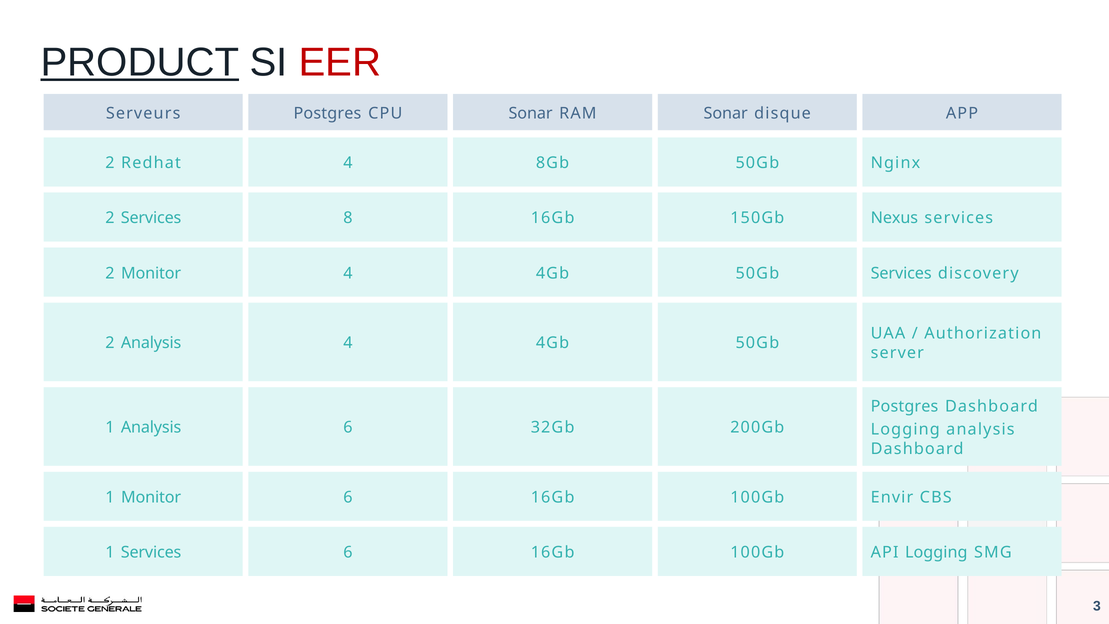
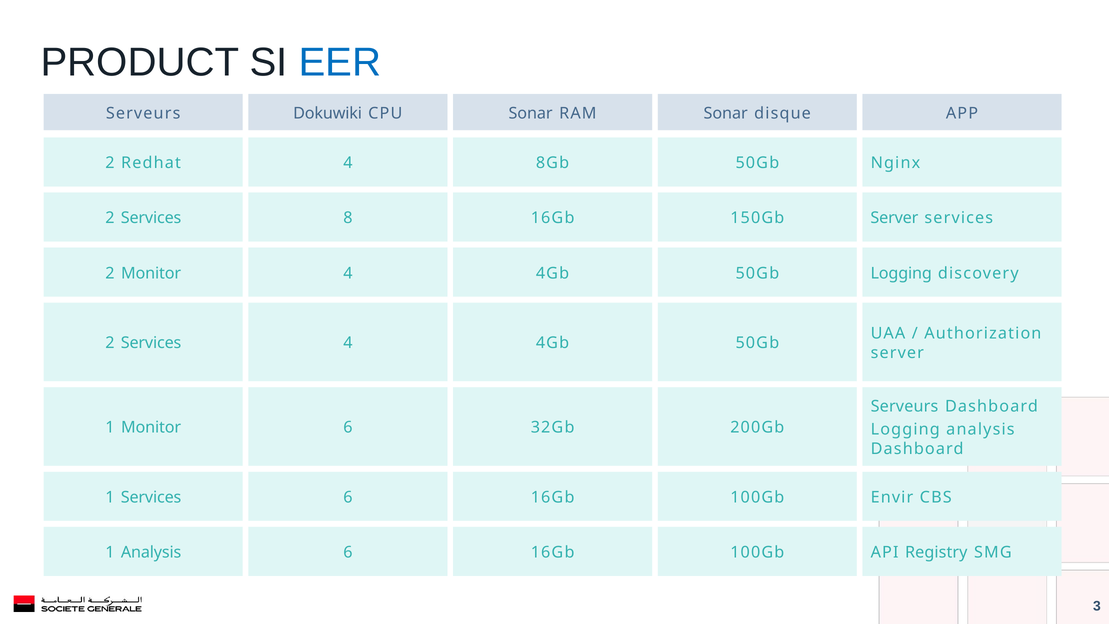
PRODUCT underline: present -> none
EER colour: red -> blue
Postgres at (327, 113): Postgres -> Dokuwiki
150Gb Nexus: Nexus -> Server
50Gb Services: Services -> Logging
Analysis at (151, 343): Analysis -> Services
Postgres at (905, 406): Postgres -> Serveurs
1 Analysis: Analysis -> Monitor
1 Monitor: Monitor -> Services
1 Services: Services -> Analysis
API Logging: Logging -> Registry
